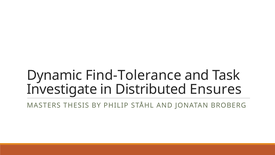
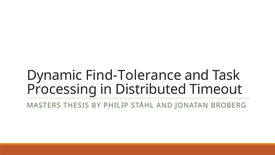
Investigate: Investigate -> Processing
Ensures: Ensures -> Timeout
